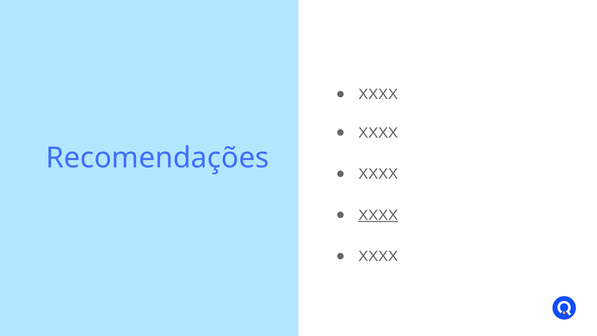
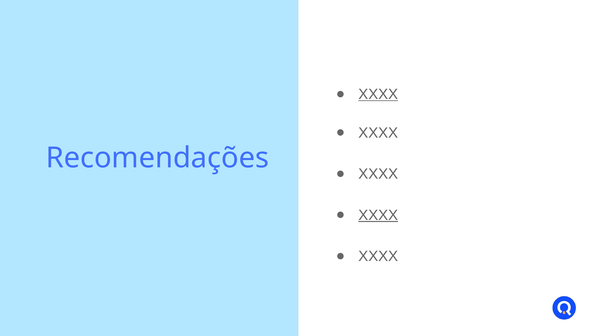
XXXX at (378, 94) underline: none -> present
